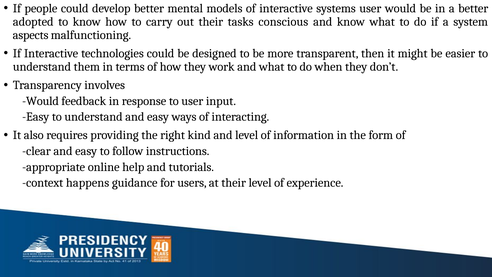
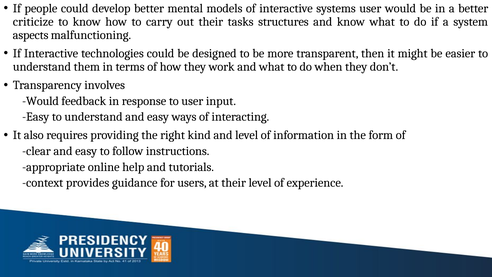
adopted: adopted -> criticize
conscious: conscious -> structures
happens: happens -> provides
